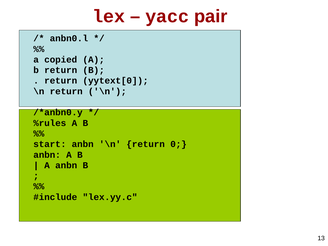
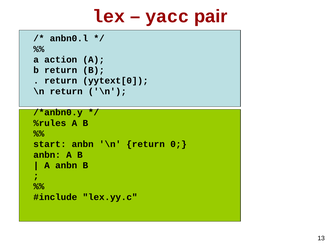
copied: copied -> action
